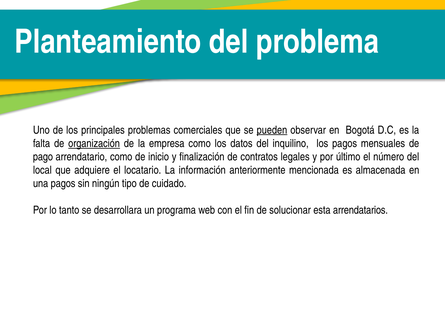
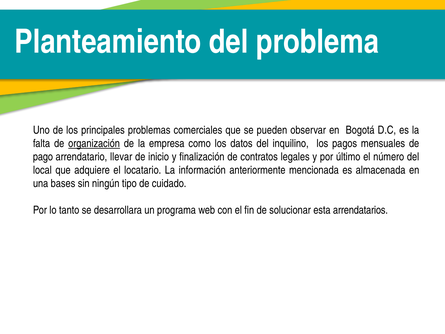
pueden underline: present -> none
arrendatario como: como -> llevar
una pagos: pagos -> bases
